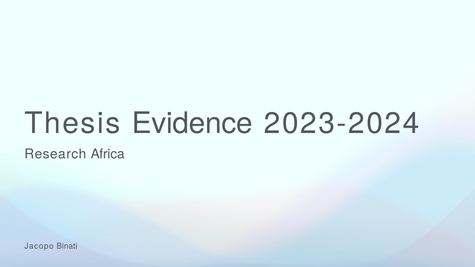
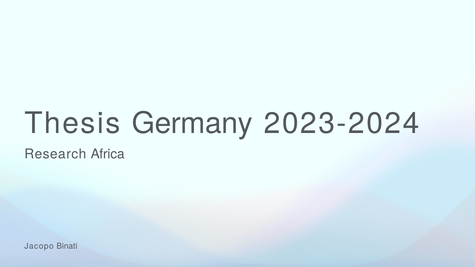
Evidence: Evidence -> Germany
